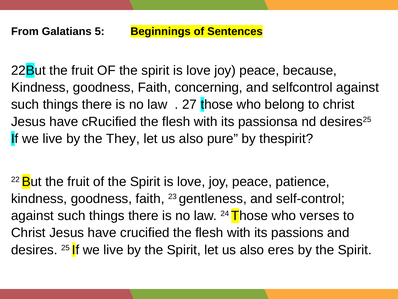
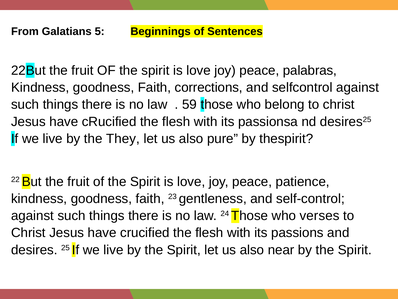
because: because -> palabras
concerning: concerning -> corrections
27: 27 -> 59
eres: eres -> near
